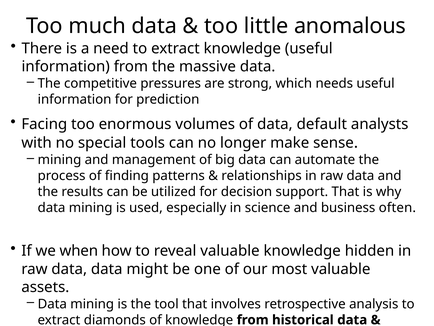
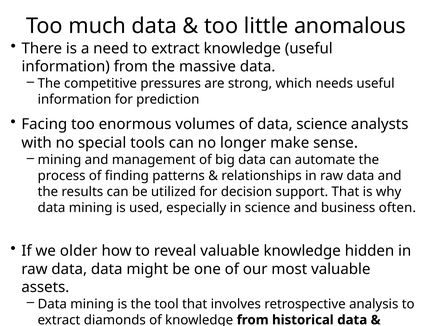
data default: default -> science
when: when -> older
